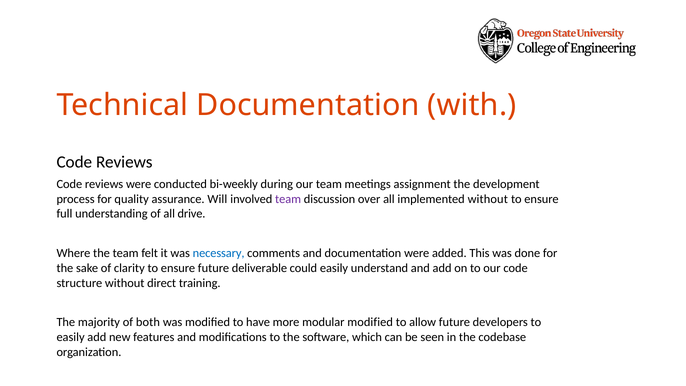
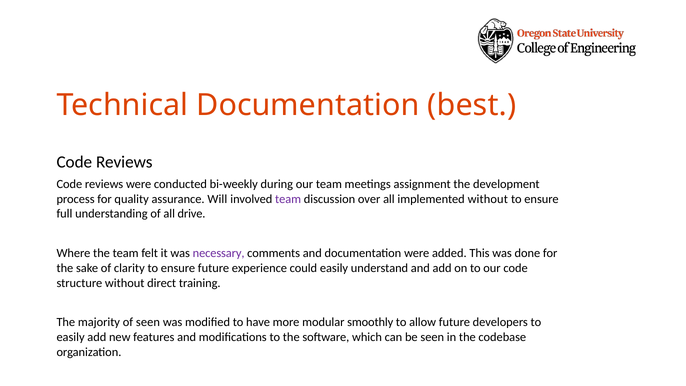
with: with -> best
necessary colour: blue -> purple
deliverable: deliverable -> experience
of both: both -> seen
modular modified: modified -> smoothly
